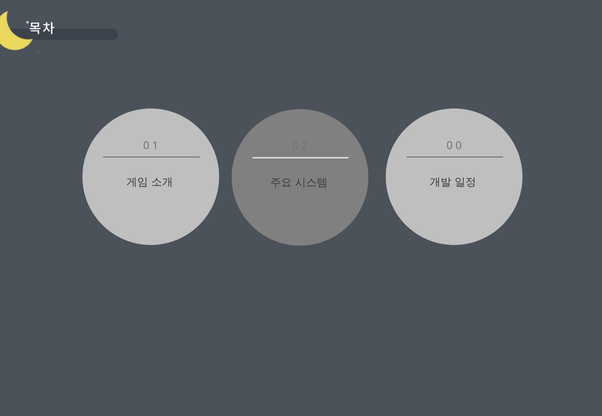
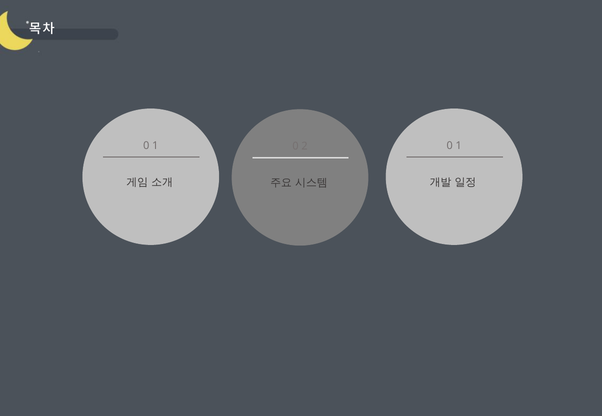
0 at (459, 146): 0 -> 1
